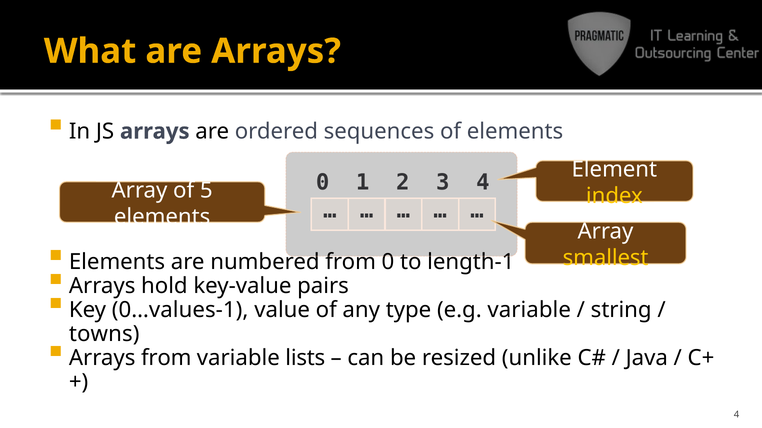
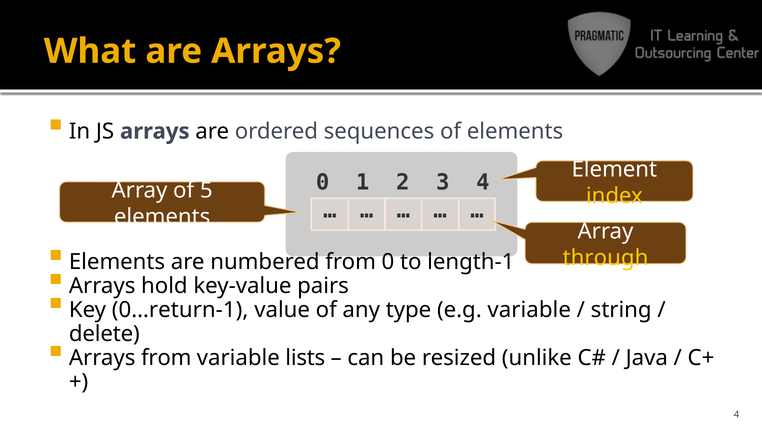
smallest: smallest -> through
0…values-1: 0…values-1 -> 0…return-1
towns: towns -> delete
